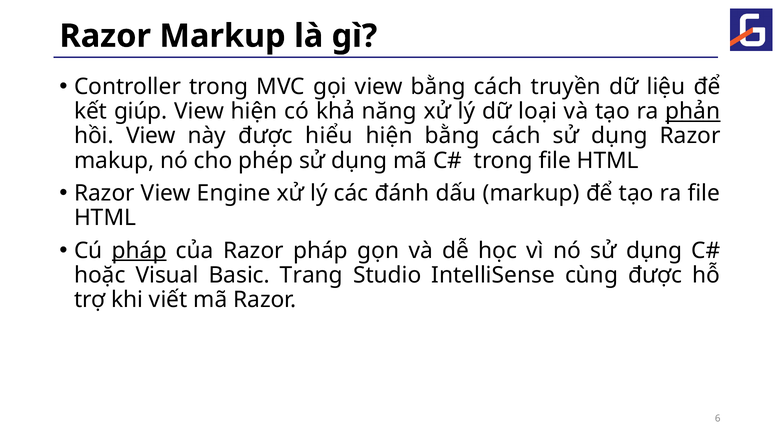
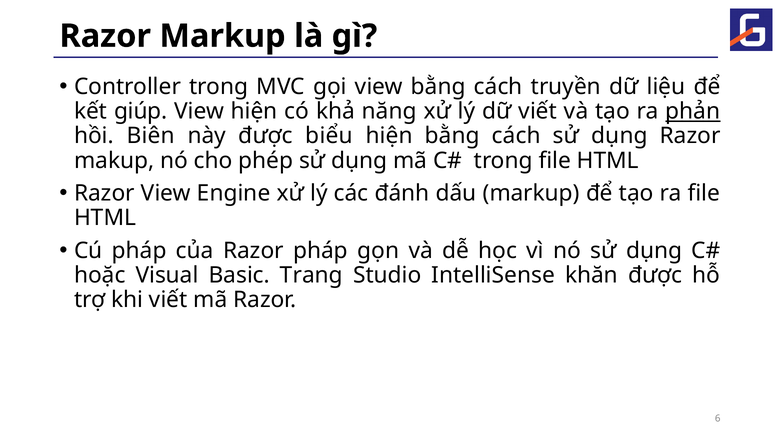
dữ loại: loại -> viết
hồi View: View -> Biên
hiểu: hiểu -> biểu
pháp at (139, 250) underline: present -> none
cùng: cùng -> khăn
